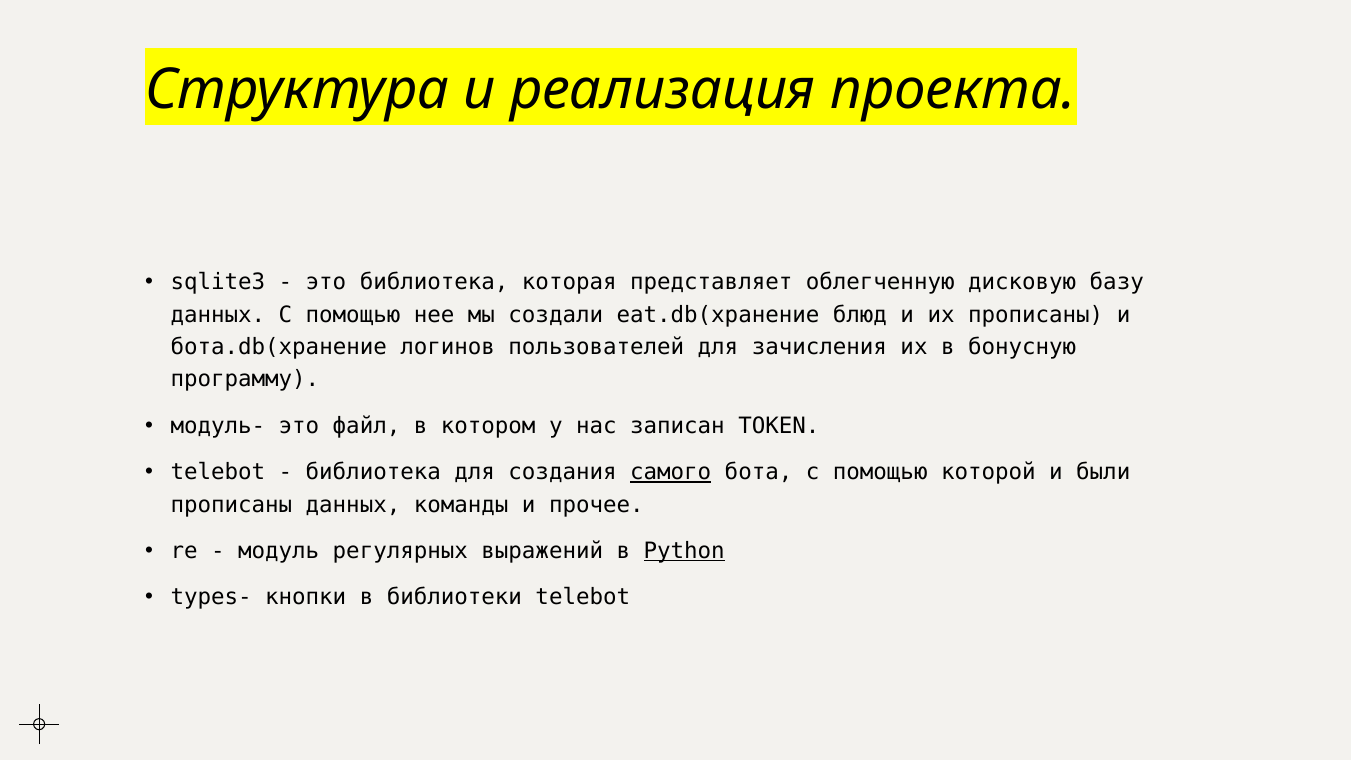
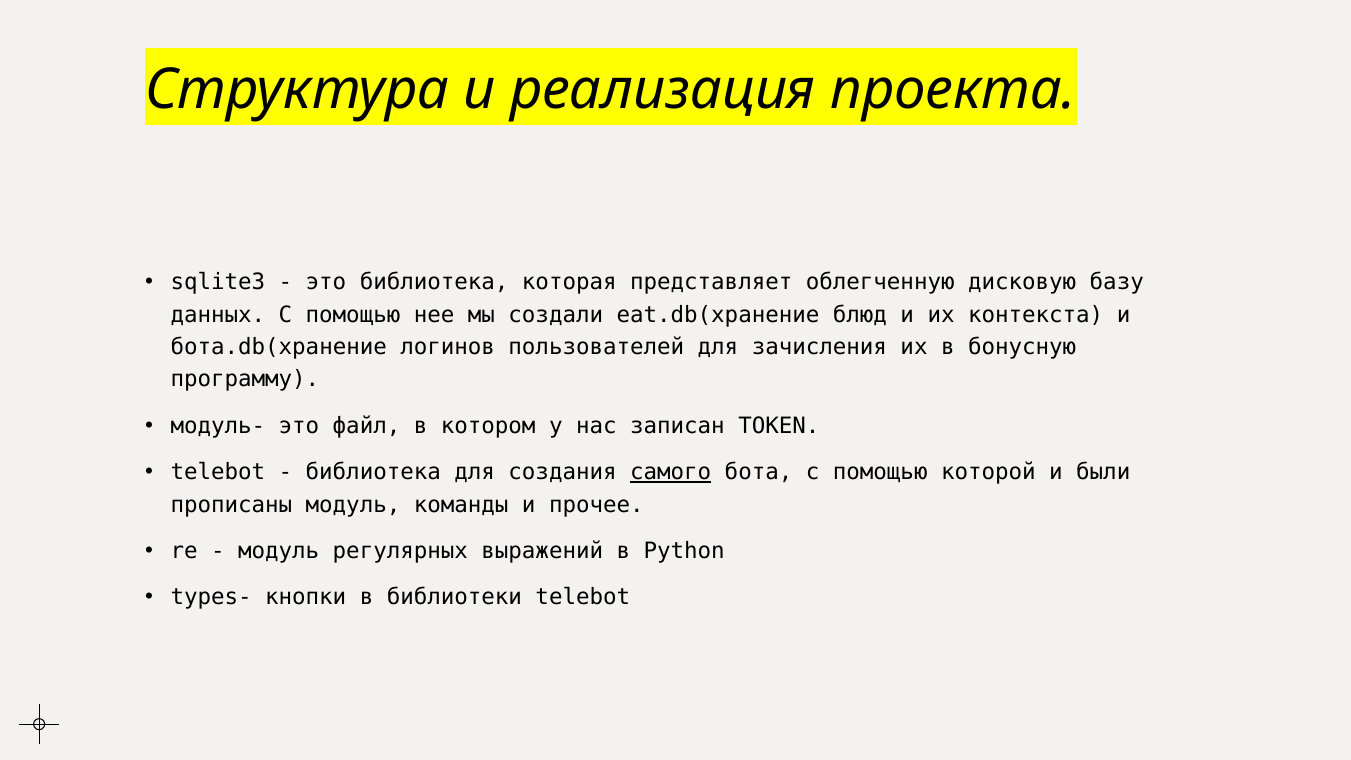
их прописаны: прописаны -> контекста
прописаны данных: данных -> модуль
Python underline: present -> none
